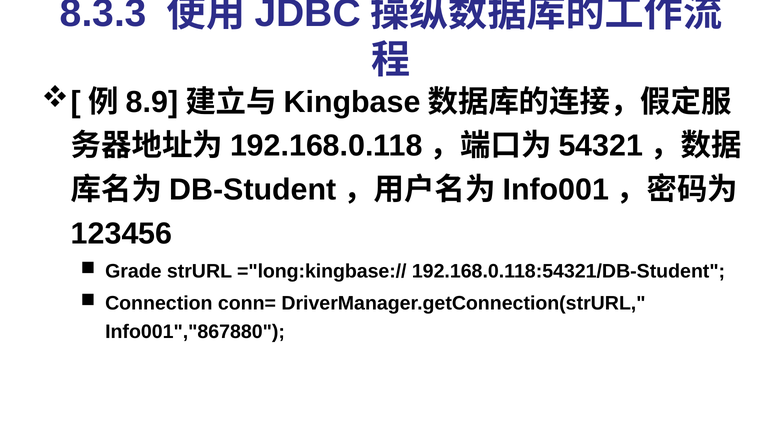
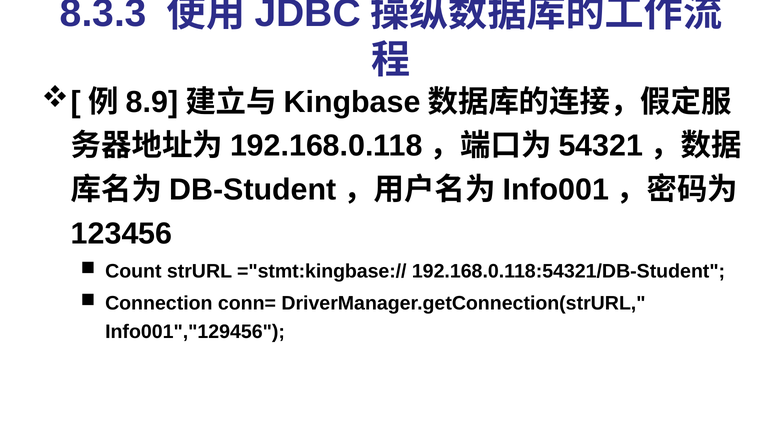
Grade: Grade -> Count
="long:kingbase://: ="long:kingbase:// -> ="stmt:kingbase://
Info001","867880: Info001","867880 -> Info001","129456
